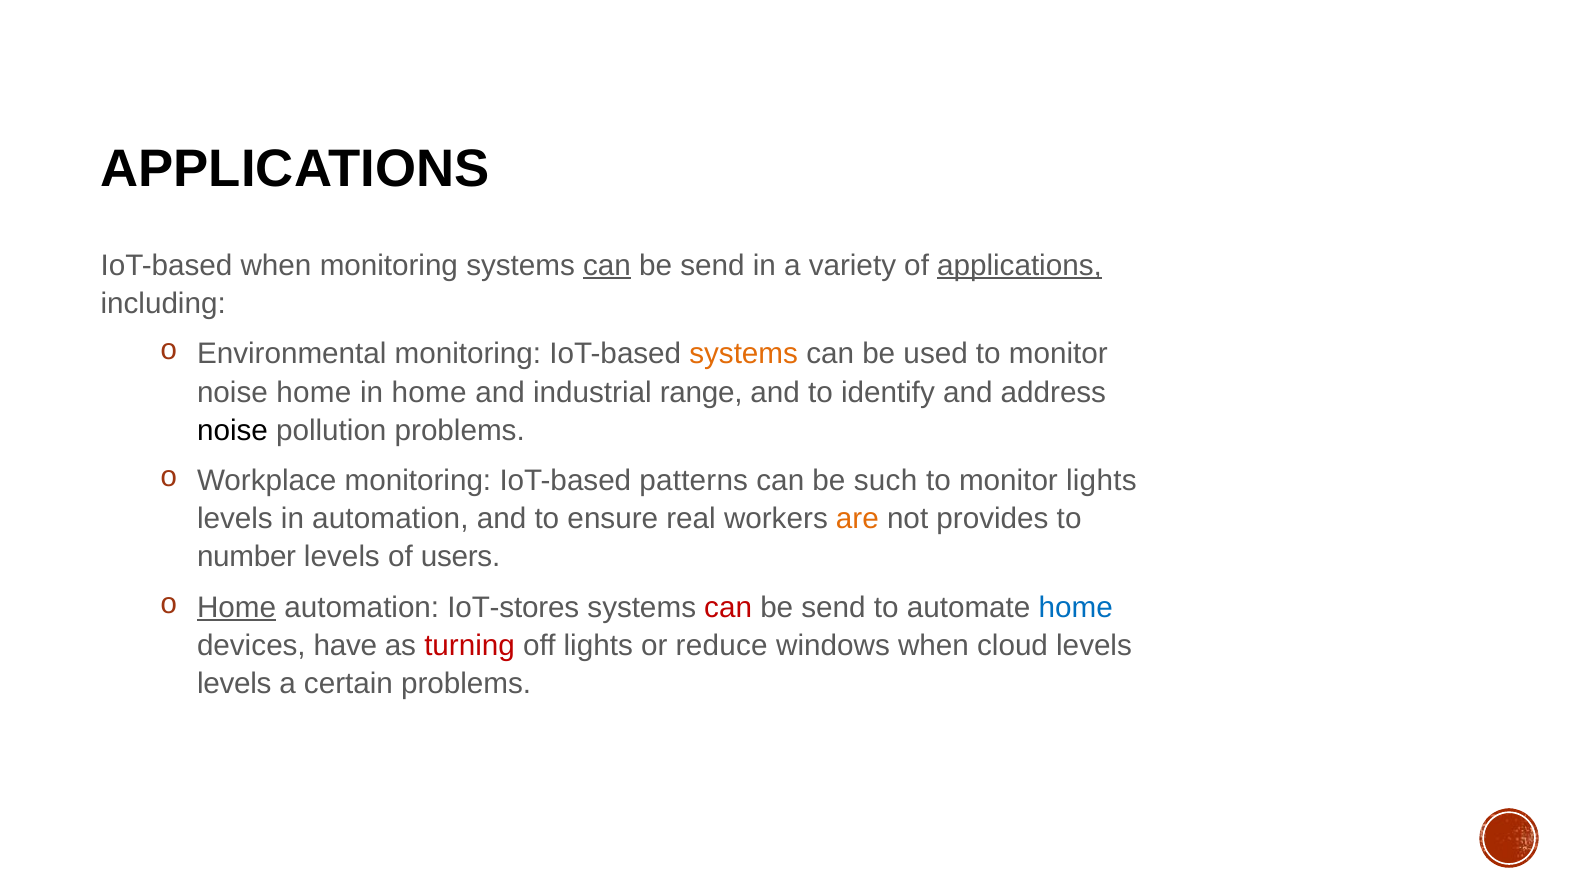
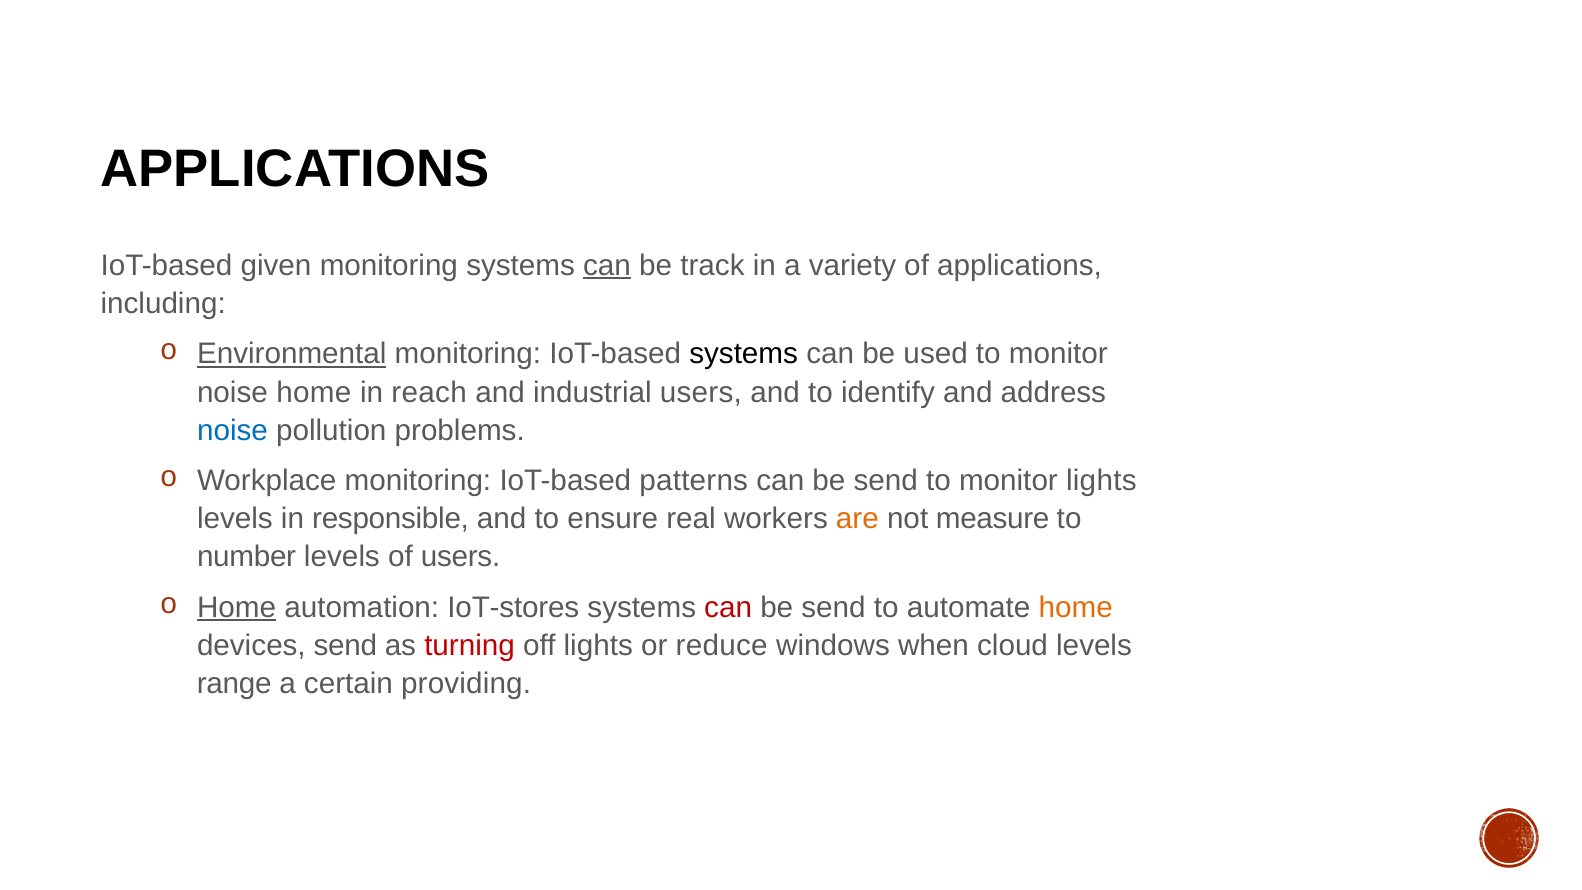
IoT-based when: when -> given
send at (712, 266): send -> track
applications at (1019, 266) underline: present -> none
Environmental underline: none -> present
systems at (744, 354) colour: orange -> black
in home: home -> reach
industrial range: range -> users
noise at (233, 430) colour: black -> blue
such at (886, 481): such -> send
in automation: automation -> responsible
provides: provides -> measure
home at (1076, 607) colour: blue -> orange
devices have: have -> send
levels at (234, 683): levels -> range
certain problems: problems -> providing
